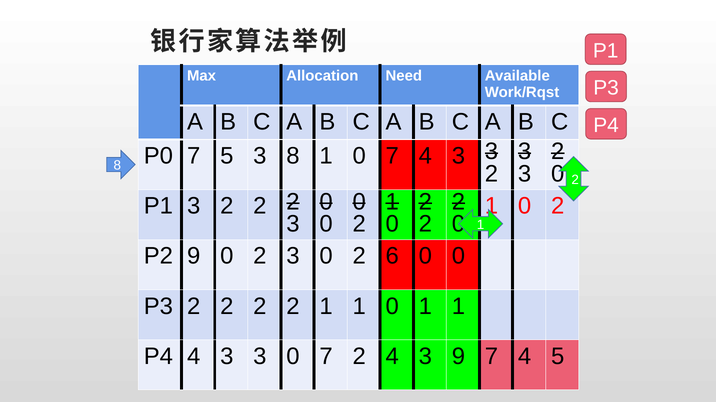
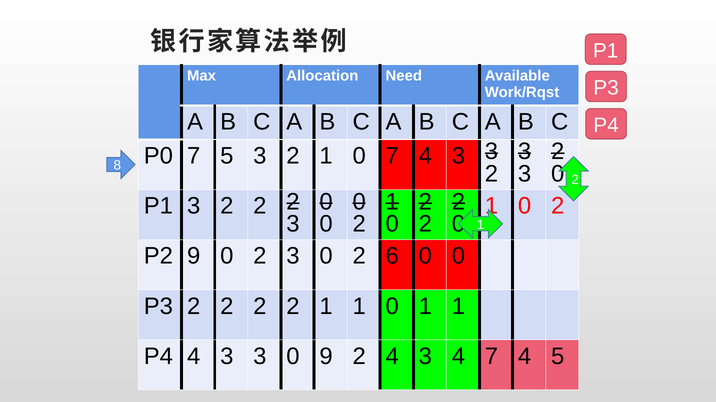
5 3 8: 8 -> 2
3 0 7: 7 -> 9
3 9: 9 -> 4
